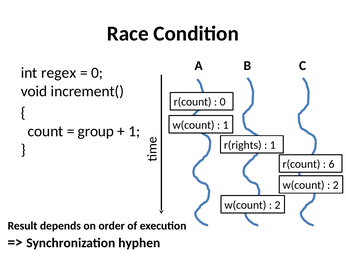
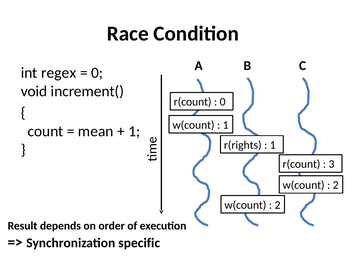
group: group -> mean
6: 6 -> 3
hyphen: hyphen -> specific
